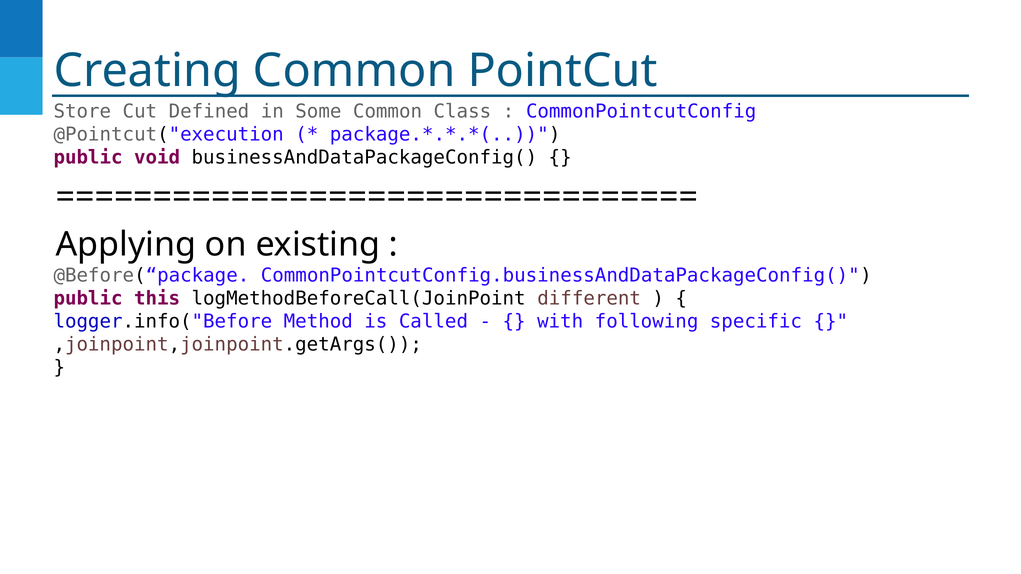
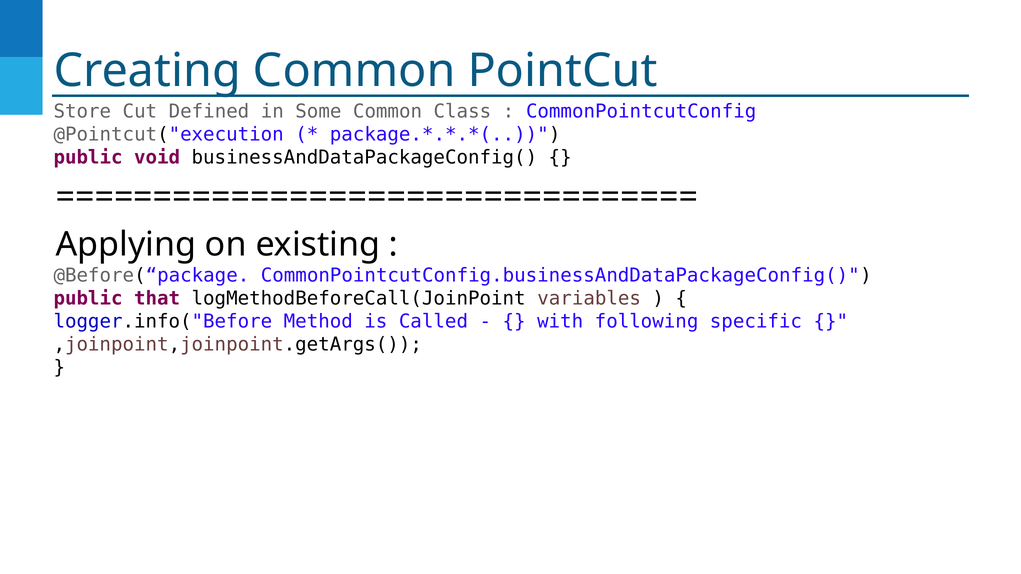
this: this -> that
different: different -> variables
